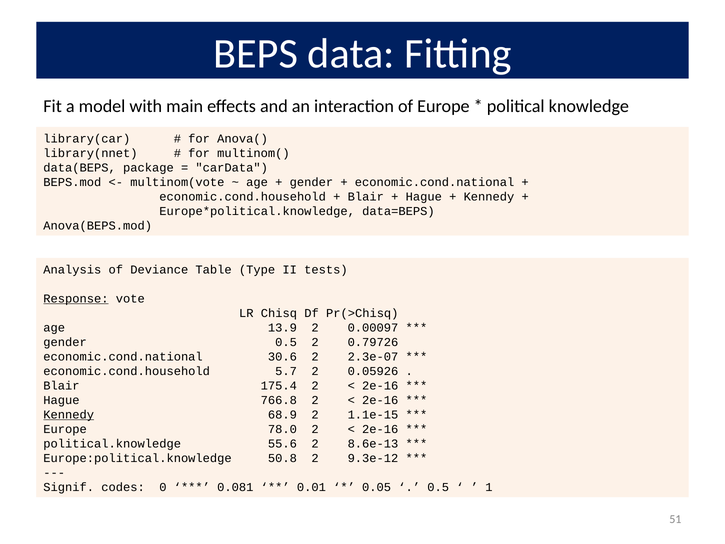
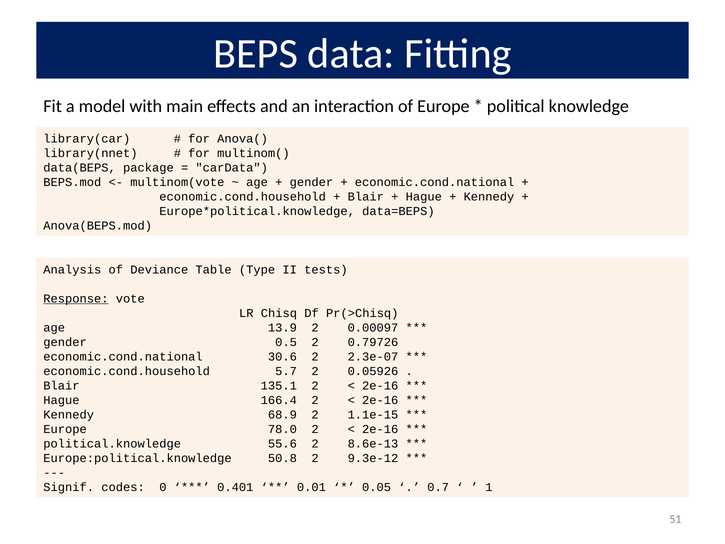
175.4: 175.4 -> 135.1
766.8: 766.8 -> 166.4
Kennedy at (69, 414) underline: present -> none
0.081: 0.081 -> 0.401
0.5 at (438, 487): 0.5 -> 0.7
